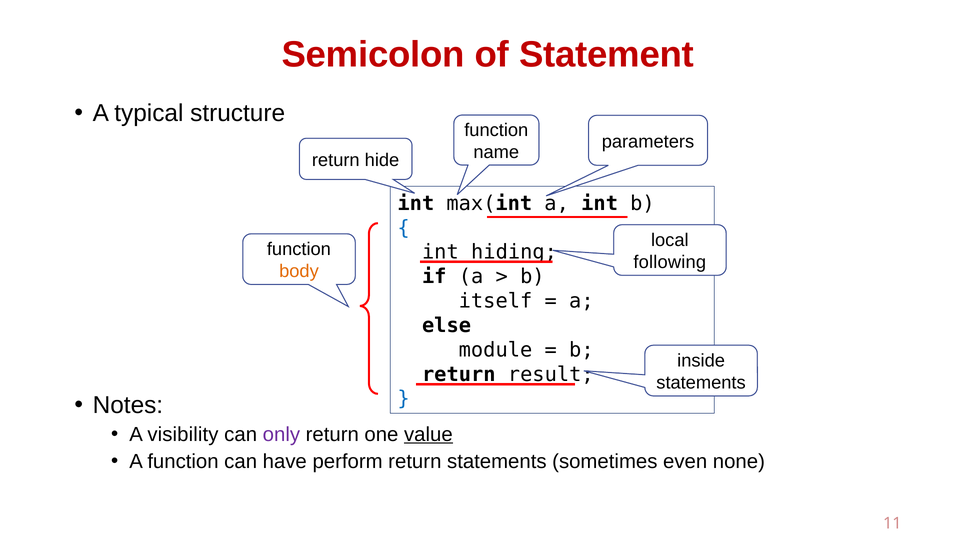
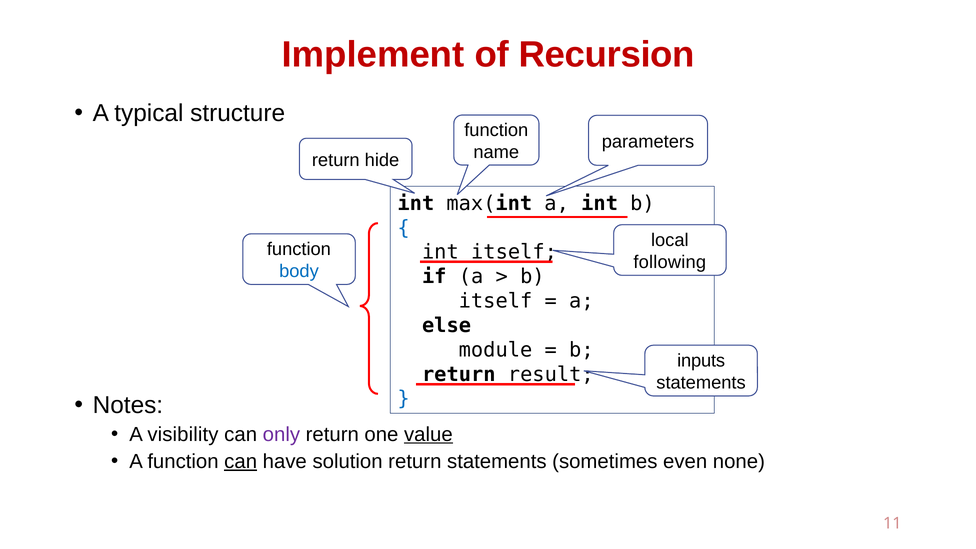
Semicolon: Semicolon -> Implement
Statement: Statement -> Recursion
int hiding: hiding -> itself
body colour: orange -> blue
inside: inside -> inputs
can at (241, 461) underline: none -> present
perform: perform -> solution
